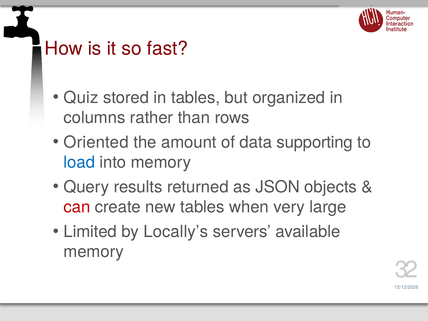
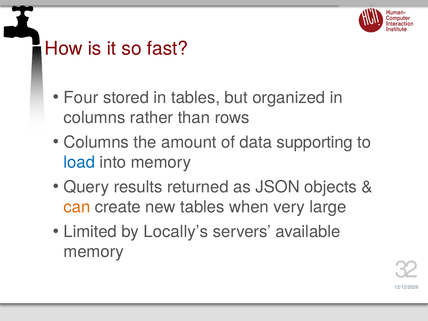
Quiz: Quiz -> Four
Oriented at (96, 142): Oriented -> Columns
can colour: red -> orange
